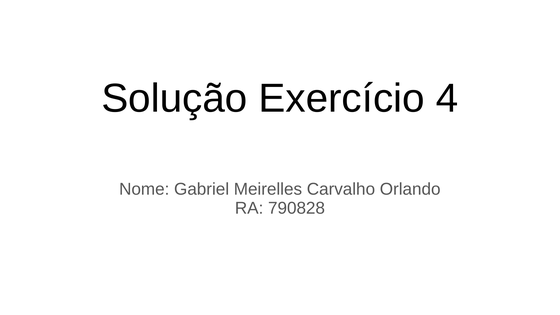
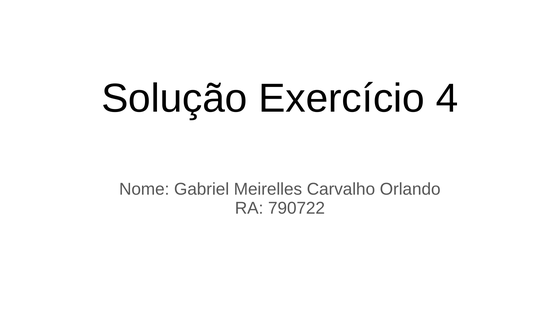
790828: 790828 -> 790722
